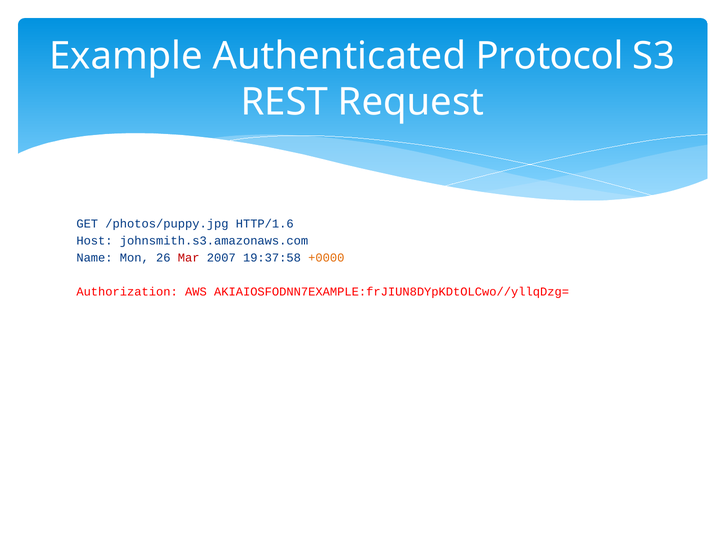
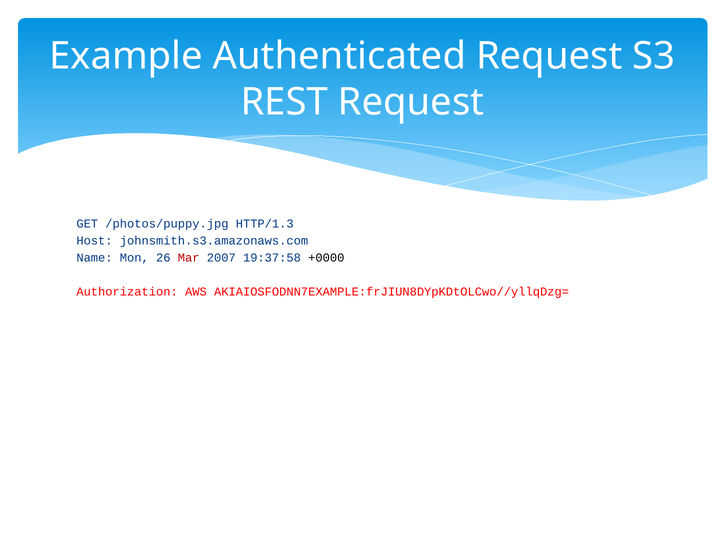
Authenticated Protocol: Protocol -> Request
HTTP/1.6: HTTP/1.6 -> HTTP/1.3
+0000 colour: orange -> black
